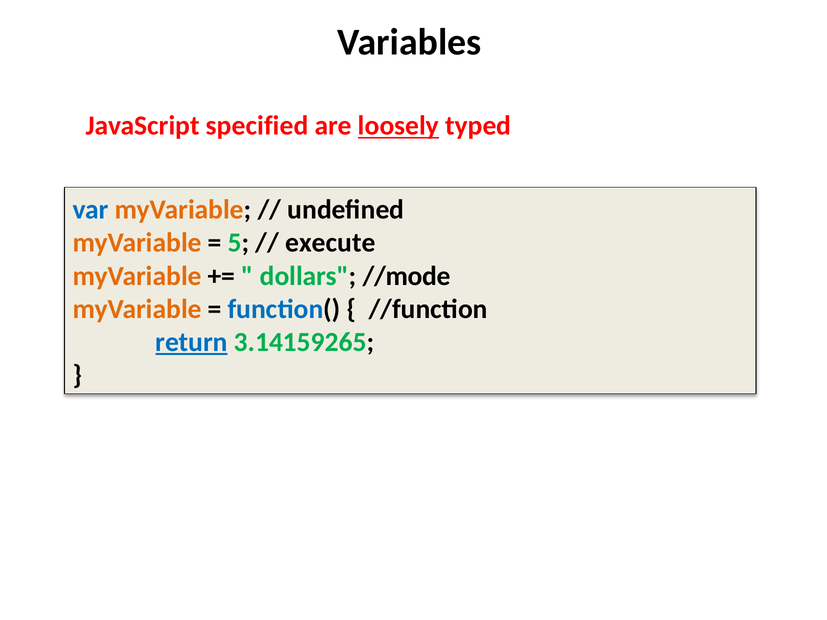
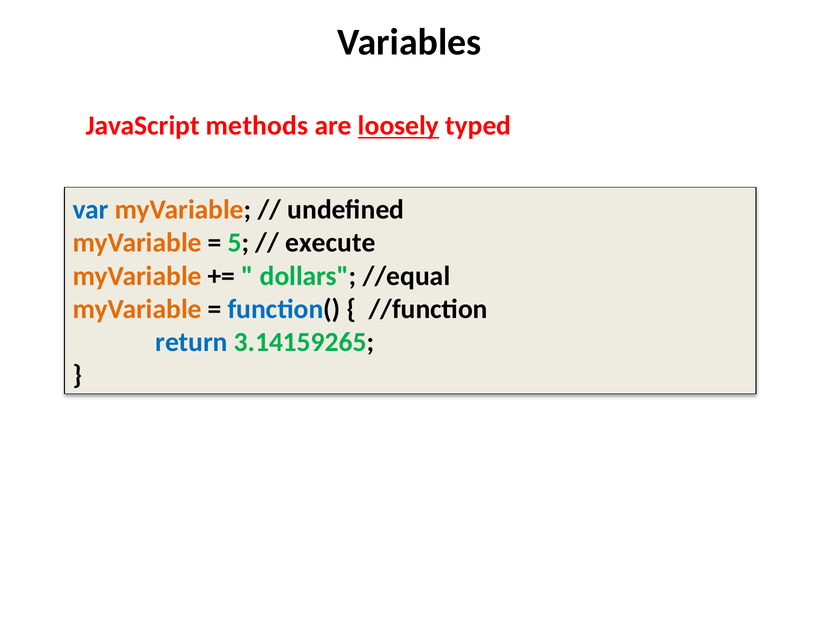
specified: specified -> methods
//mode: //mode -> //equal
return underline: present -> none
